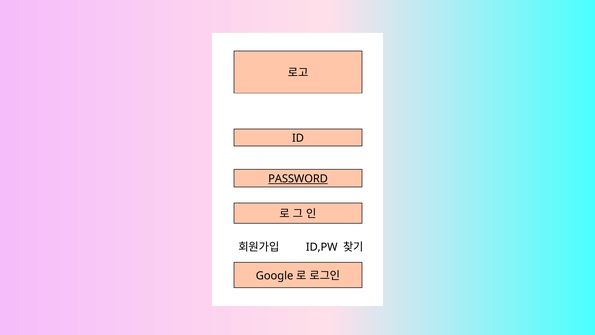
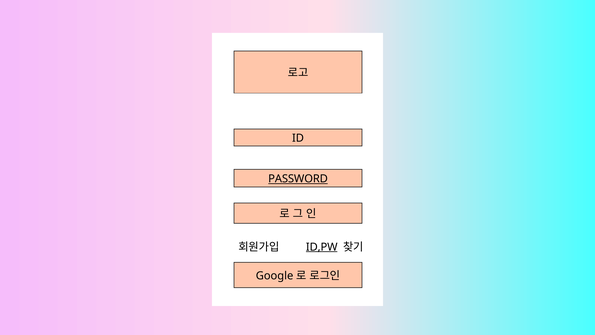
ID,PW underline: none -> present
